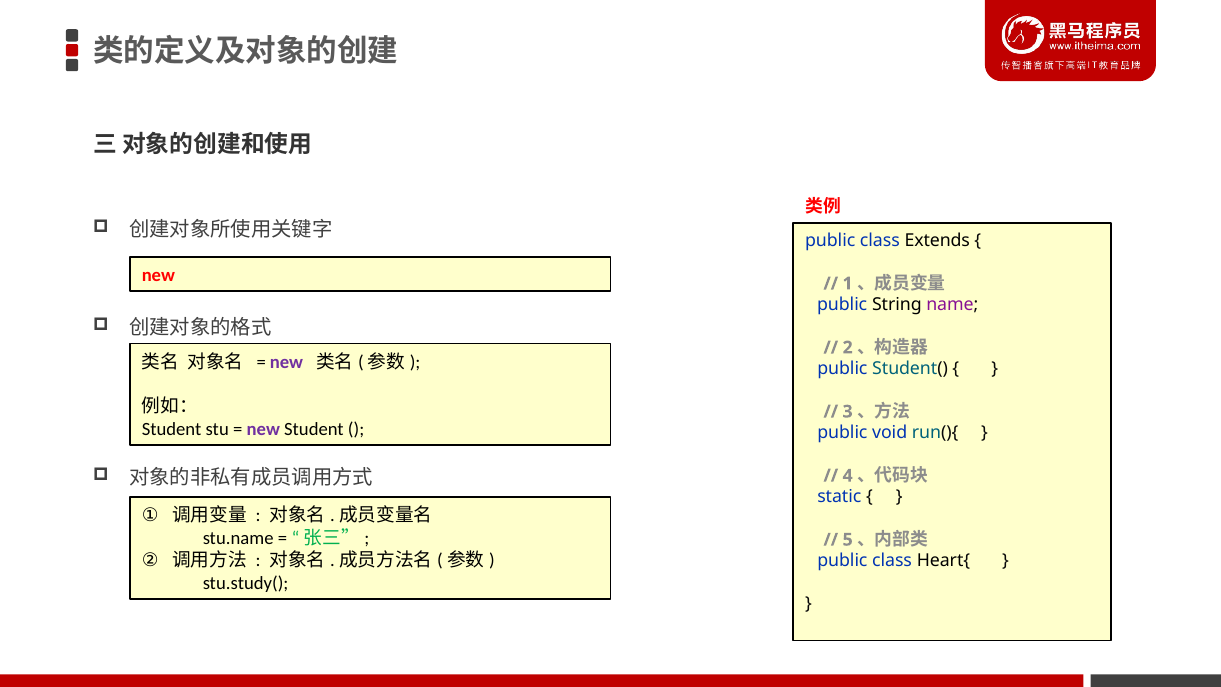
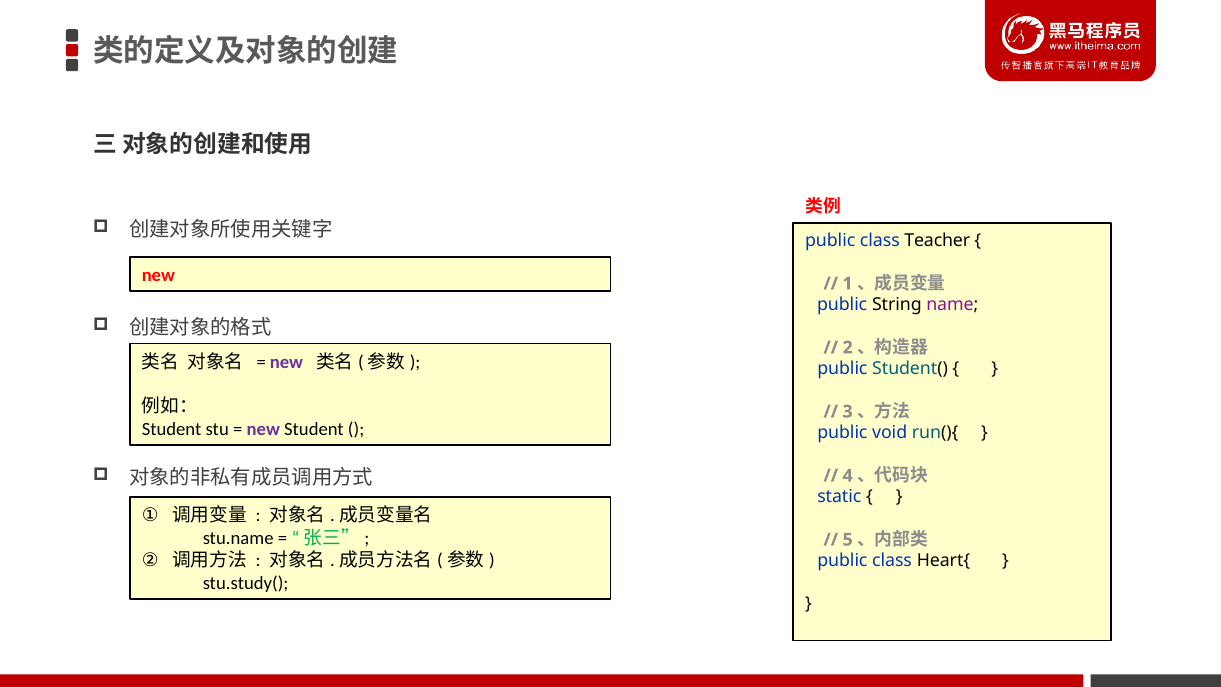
Extends: Extends -> Teacher
